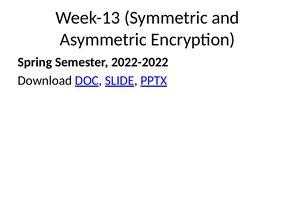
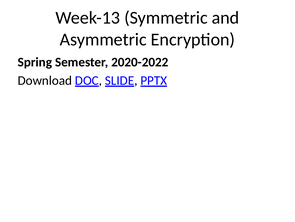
2022-2022: 2022-2022 -> 2020-2022
